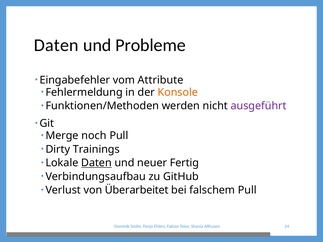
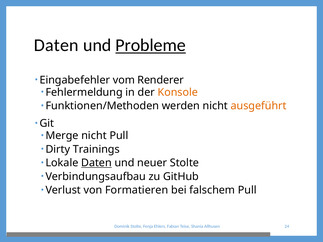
Probleme underline: none -> present
Attribute: Attribute -> Renderer
ausgeführt colour: purple -> orange
Merge noch: noch -> nicht
neuer Fertig: Fertig -> Stolte
Überarbeitet: Überarbeitet -> Formatieren
